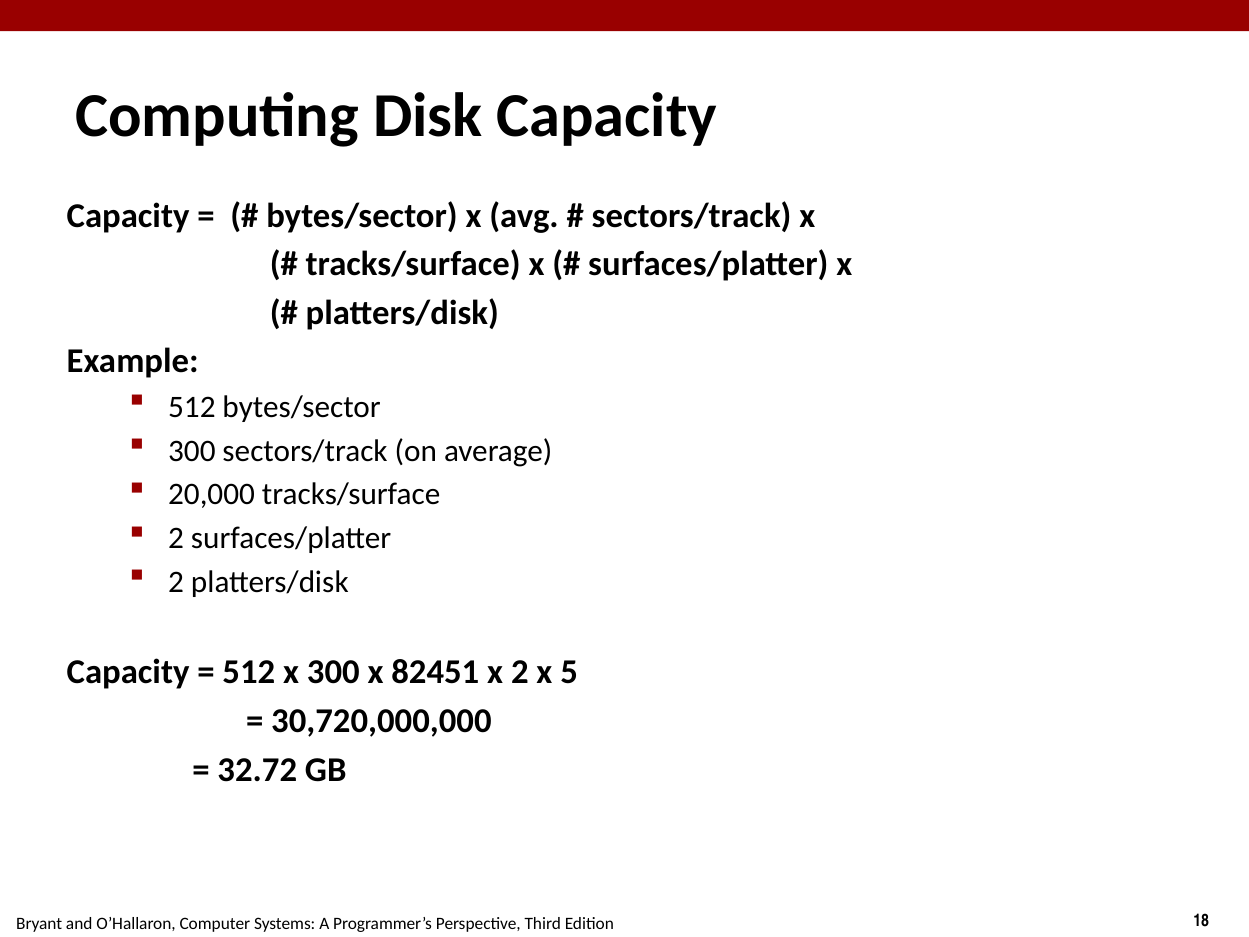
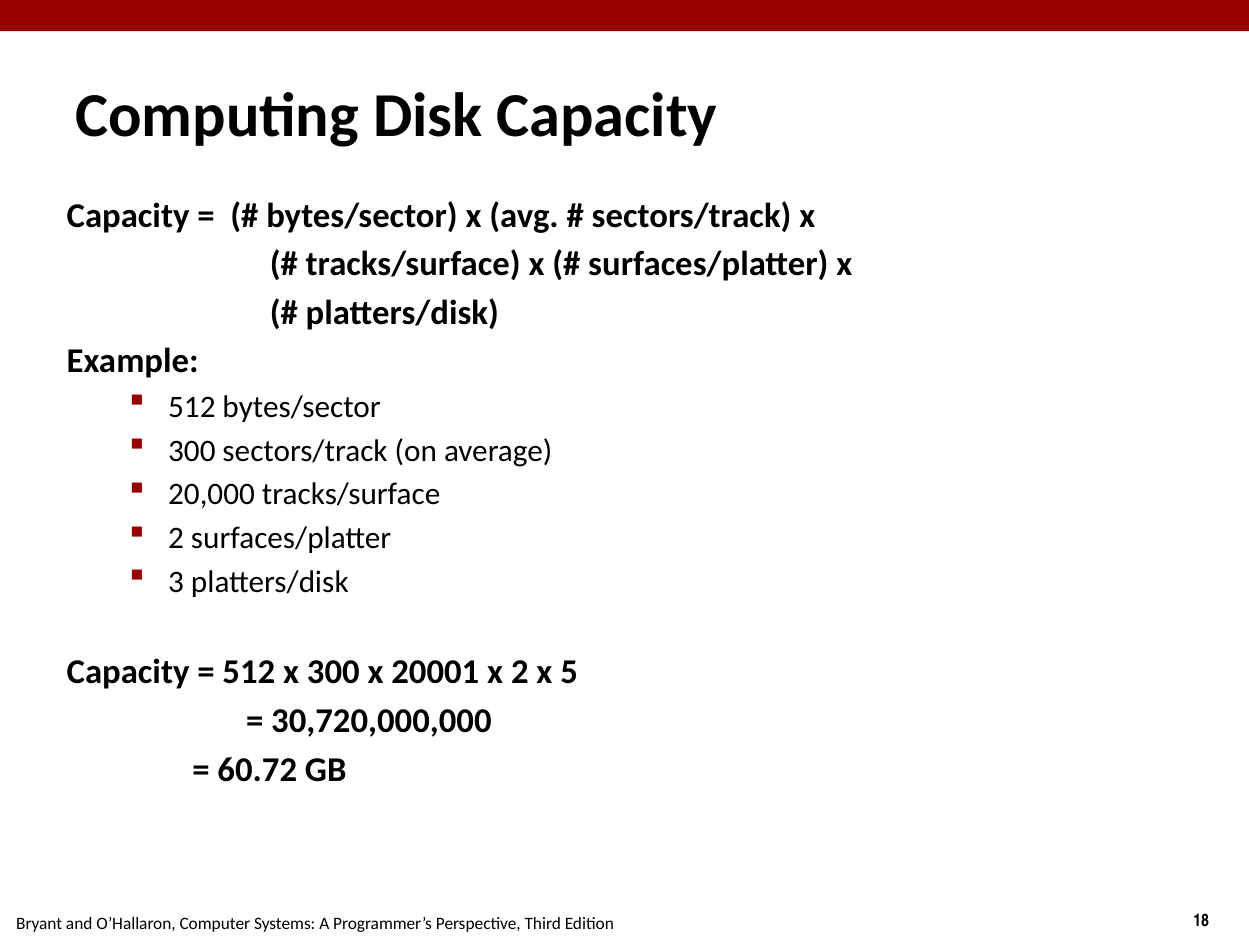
2 at (176, 582): 2 -> 3
82451: 82451 -> 20001
32.72: 32.72 -> 60.72
